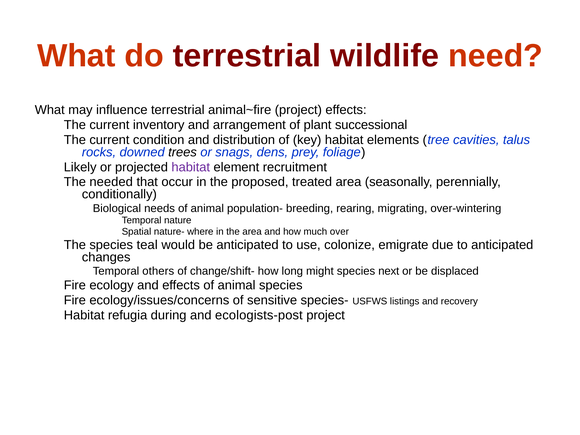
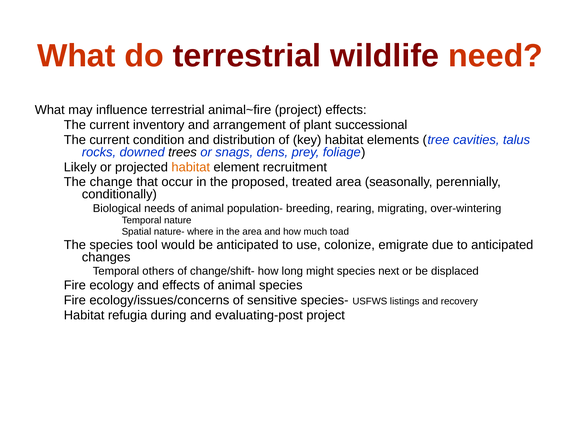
habitat at (191, 167) colour: purple -> orange
needed: needed -> change
over: over -> toad
teal: teal -> tool
ecologists-post: ecologists-post -> evaluating-post
